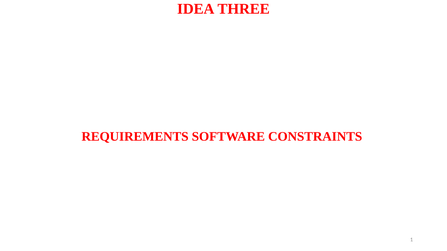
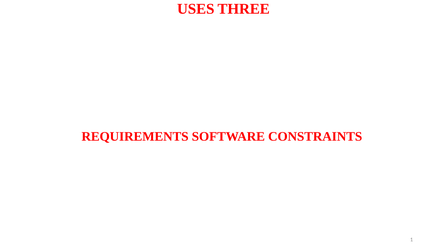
IDEA: IDEA -> USES
